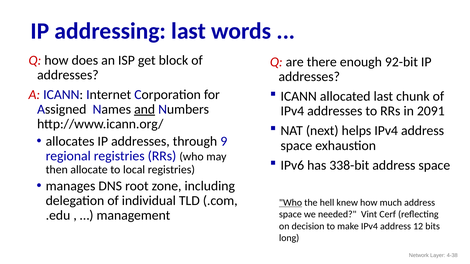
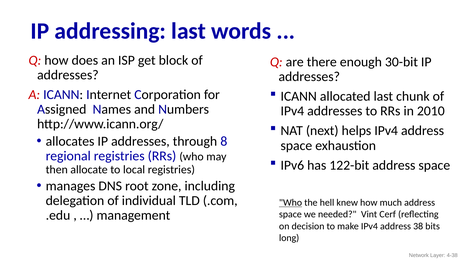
92-bit: 92-bit -> 30-bit
and underline: present -> none
2091: 2091 -> 2010
9: 9 -> 8
338-bit: 338-bit -> 122-bit
12: 12 -> 38
